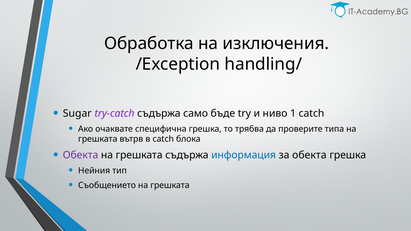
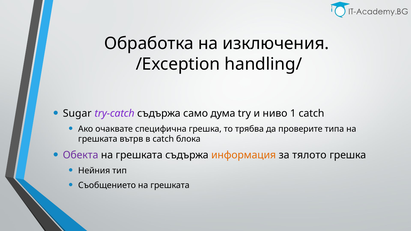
бъде: бъде -> дума
информация colour: blue -> orange
за обекта: обекта -> тялото
